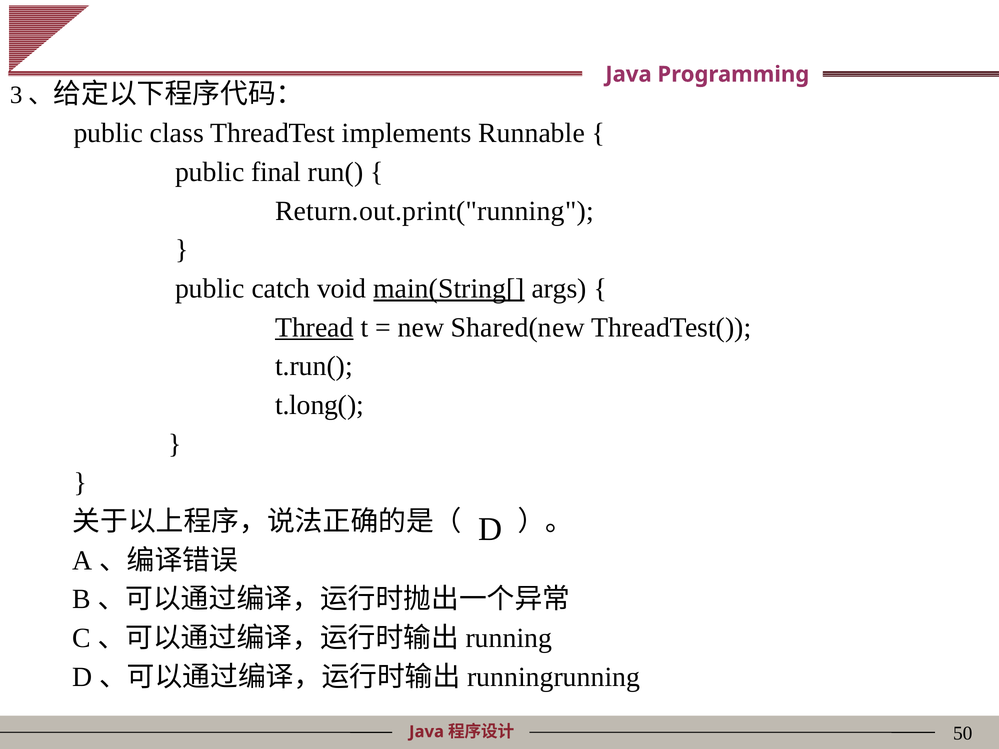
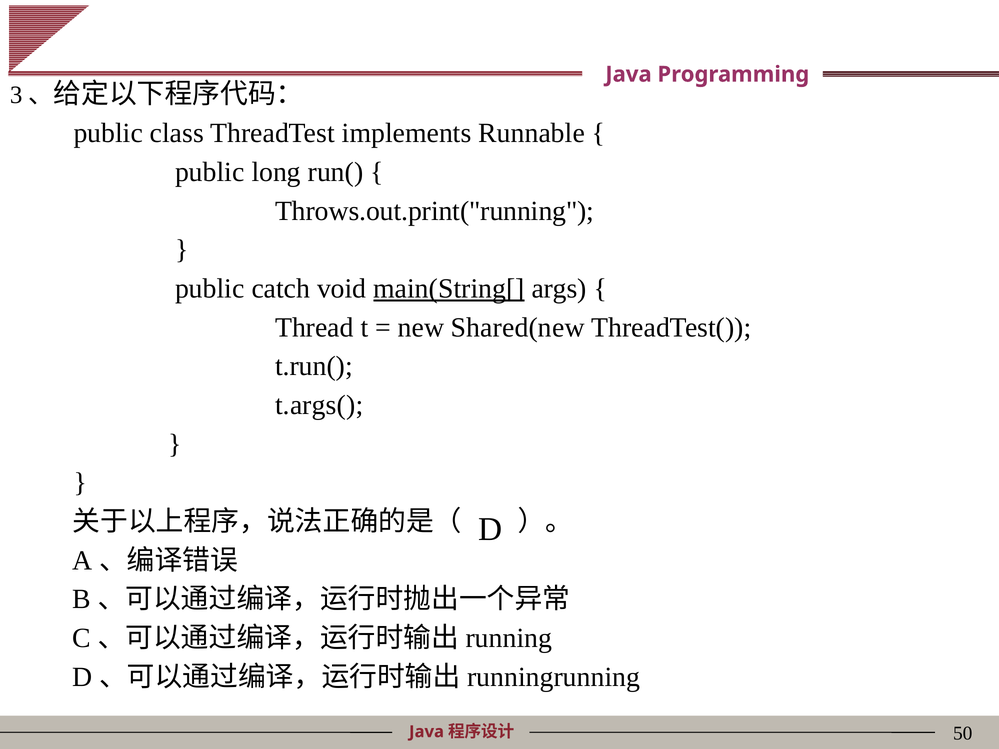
final: final -> long
Return.out.print("running: Return.out.print("running -> Throws.out.print("running
Thread underline: present -> none
t.long(: t.long( -> t.args(
